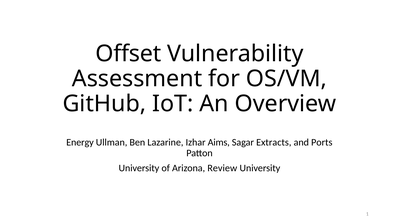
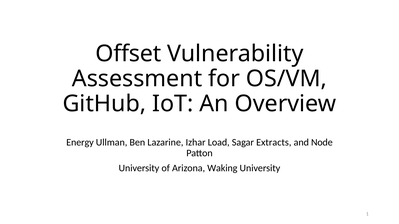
Aims: Aims -> Load
Ports: Ports -> Node
Review: Review -> Waking
